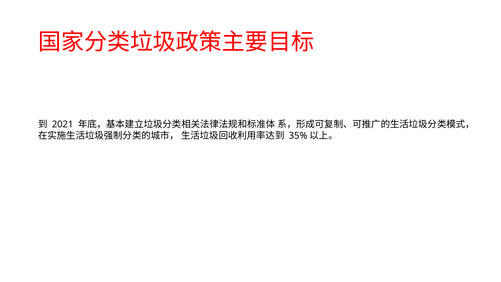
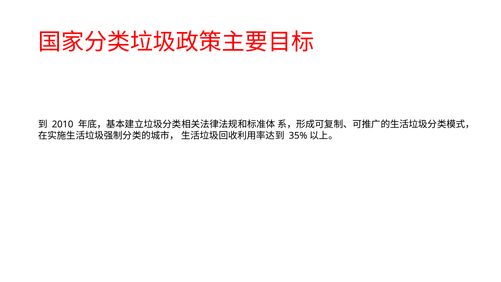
2021: 2021 -> 2010
